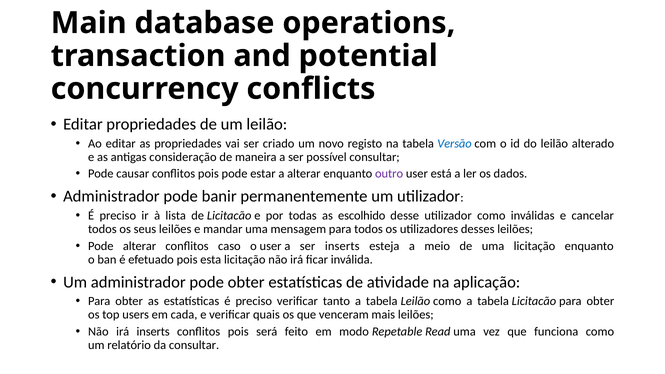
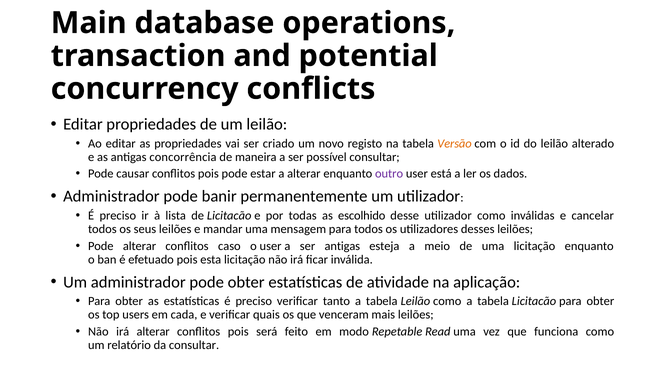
Versão colour: blue -> orange
consideração: consideração -> concorrência
ser inserts: inserts -> antigas
irá inserts: inserts -> alterar
